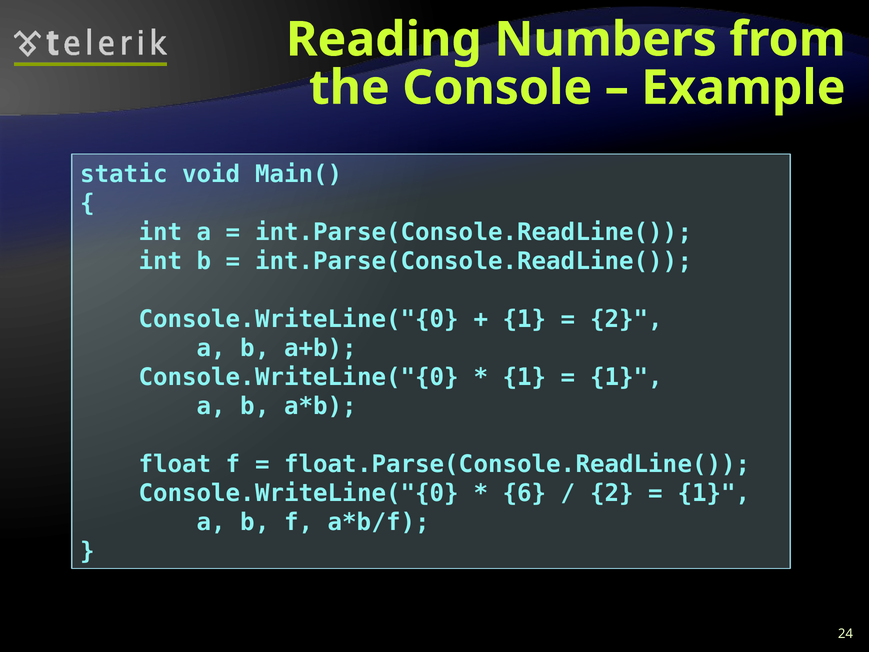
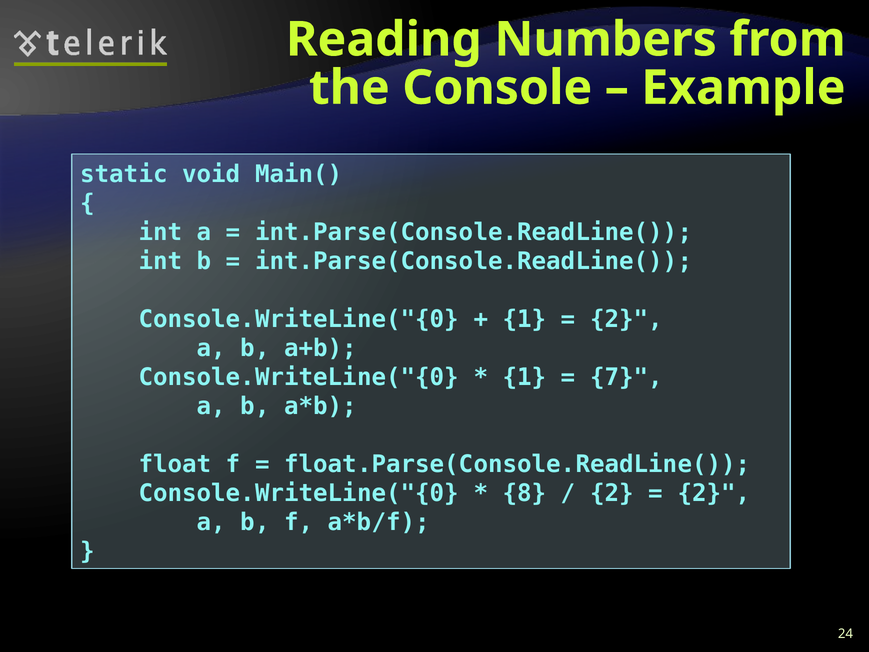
1 at (626, 377): 1 -> 7
6: 6 -> 8
1 at (714, 493): 1 -> 2
